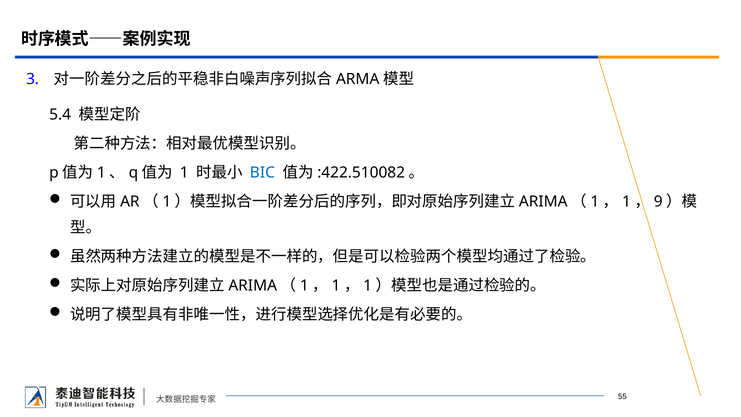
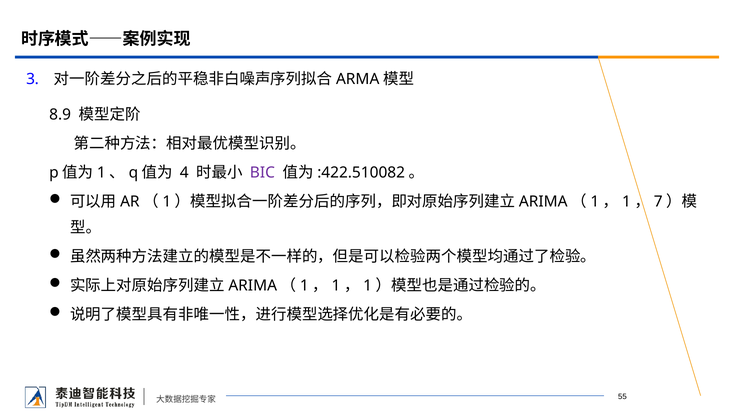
5.4: 5.4 -> 8.9
1 at (184, 172): 1 -> 4
BIC colour: blue -> purple
9: 9 -> 7
